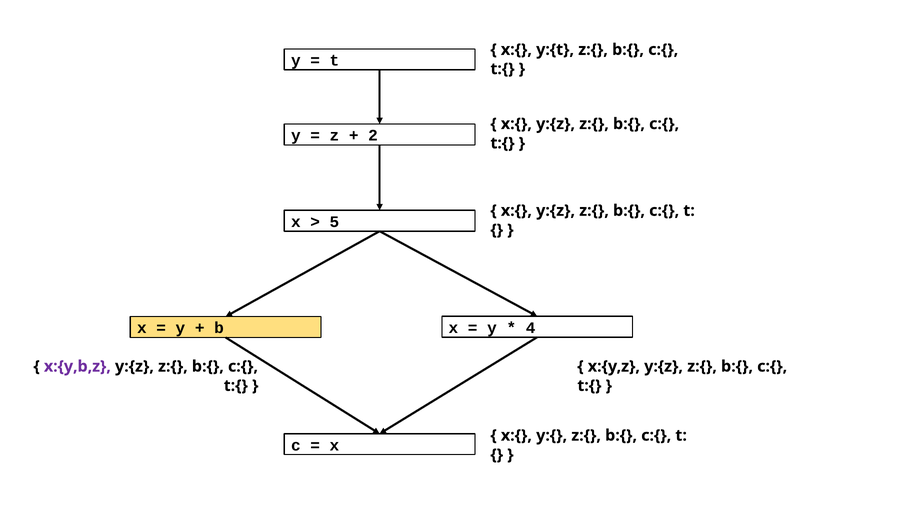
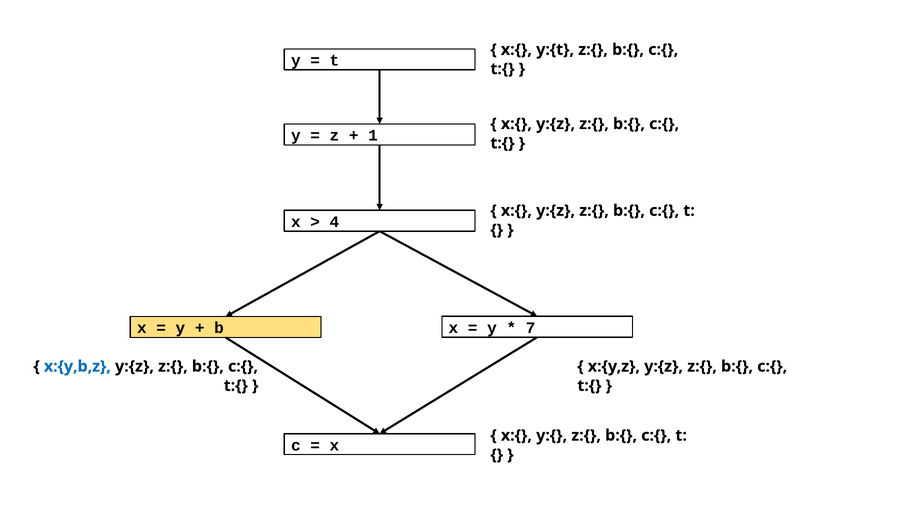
2: 2 -> 1
5: 5 -> 4
4: 4 -> 7
x:{y,b,z colour: purple -> blue
